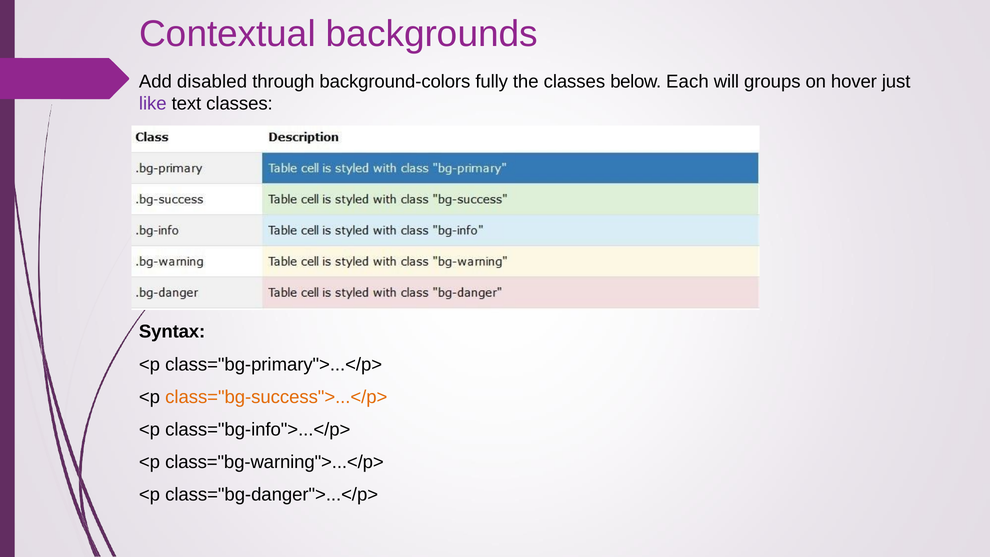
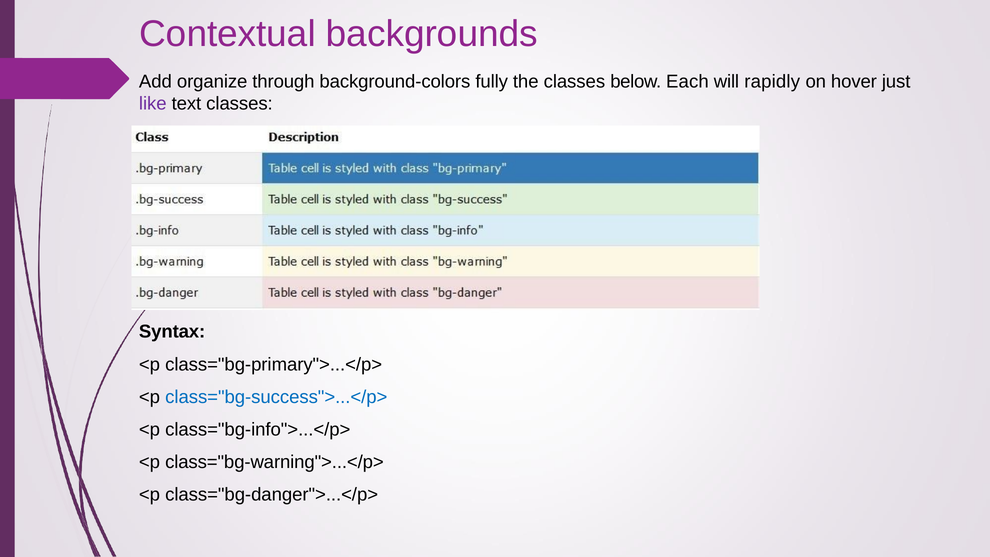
disabled: disabled -> organize
groups: groups -> rapidly
class="bg-success">...</p> colour: orange -> blue
